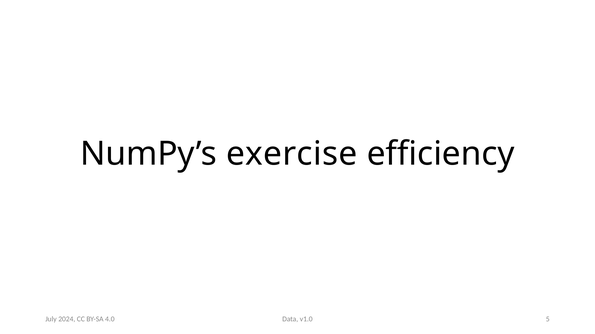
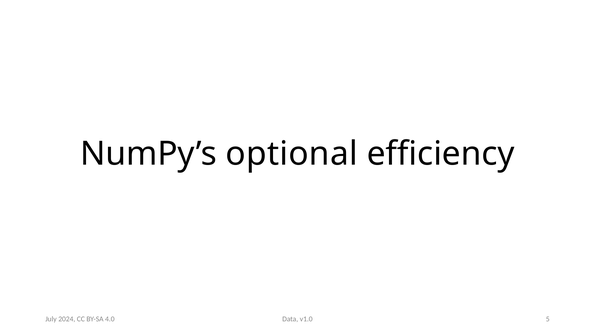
exercise: exercise -> optional
